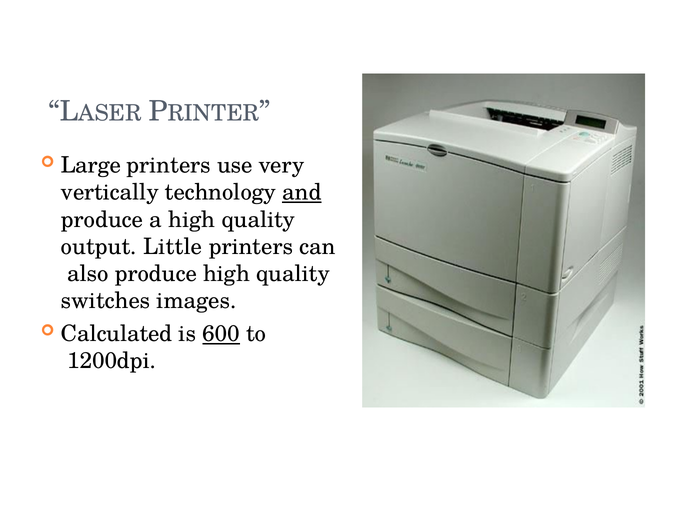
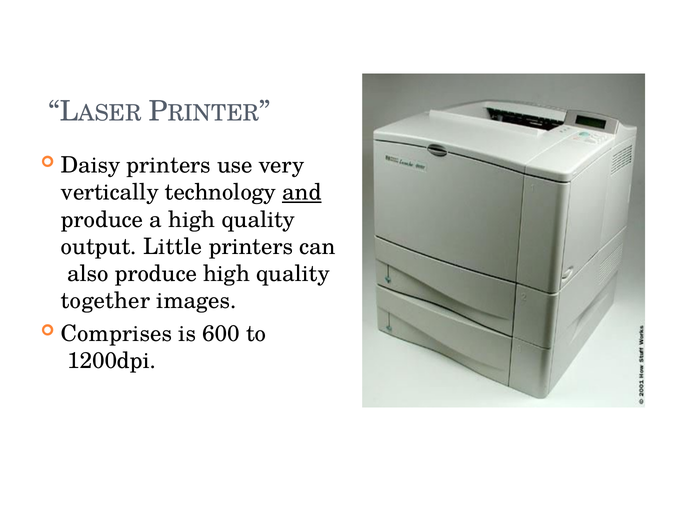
Large: Large -> Daisy
switches: switches -> together
Calculated: Calculated -> Comprises
600 underline: present -> none
